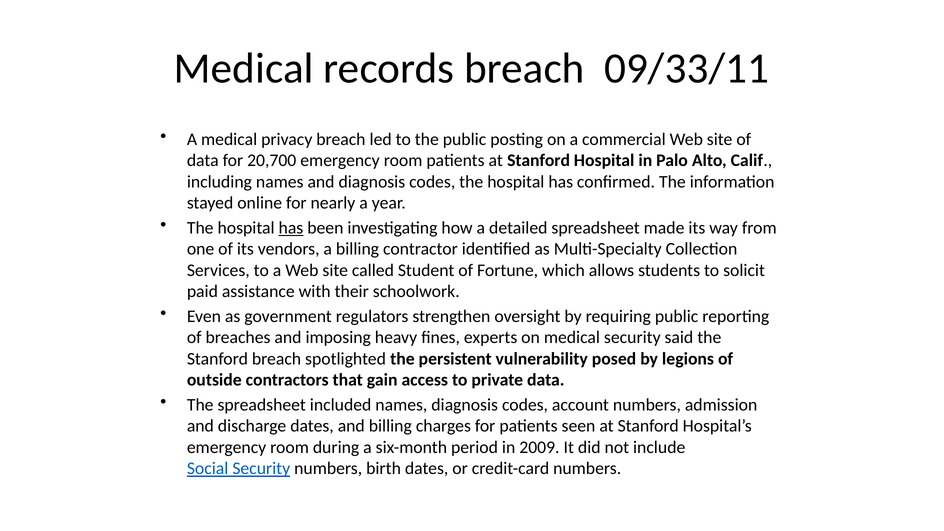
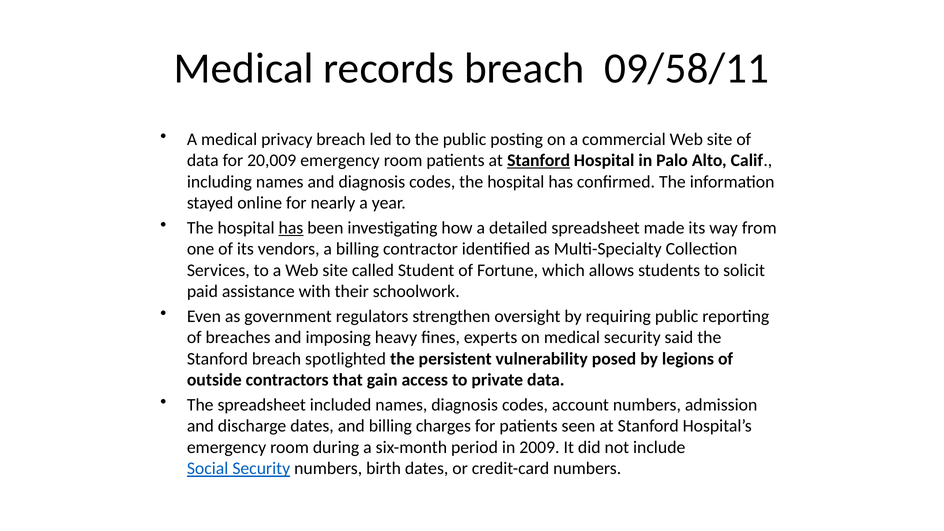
09/33/11: 09/33/11 -> 09/58/11
20,700: 20,700 -> 20,009
Stanford at (539, 160) underline: none -> present
